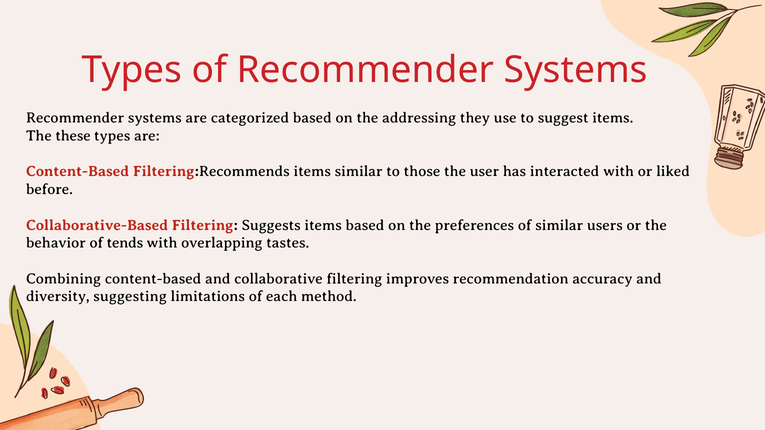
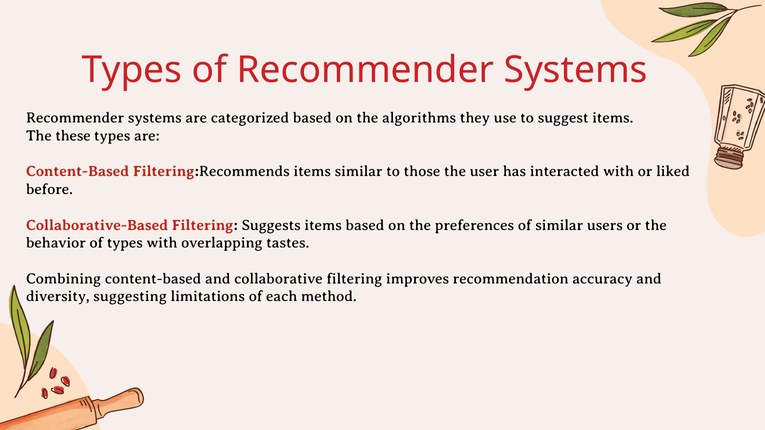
addressing: addressing -> algorithms
of tends: tends -> types
